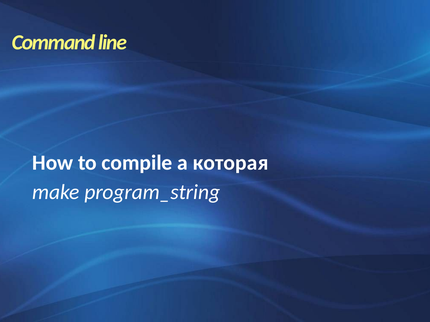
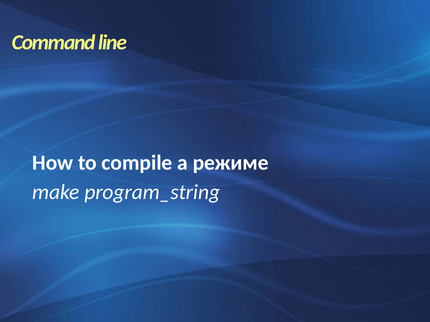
которая: которая -> режиме
